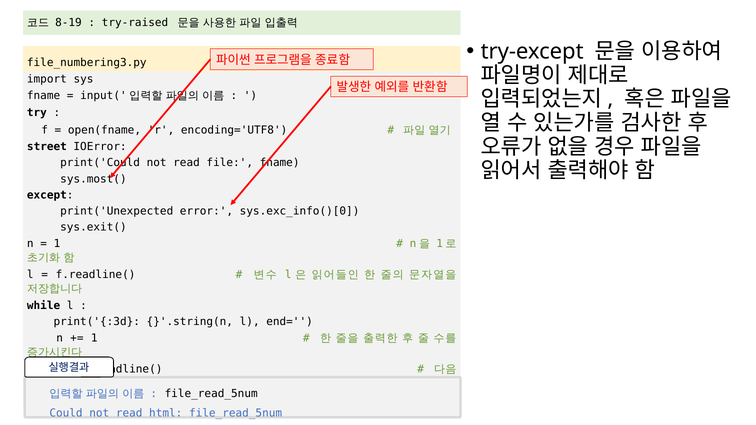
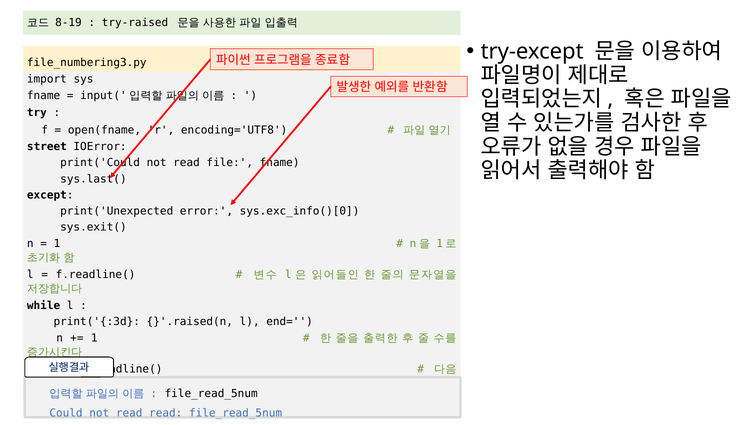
sys.most(: sys.most( -> sys.last(
}'.string(n: }'.string(n -> }'.raised(n
read html: html -> read
